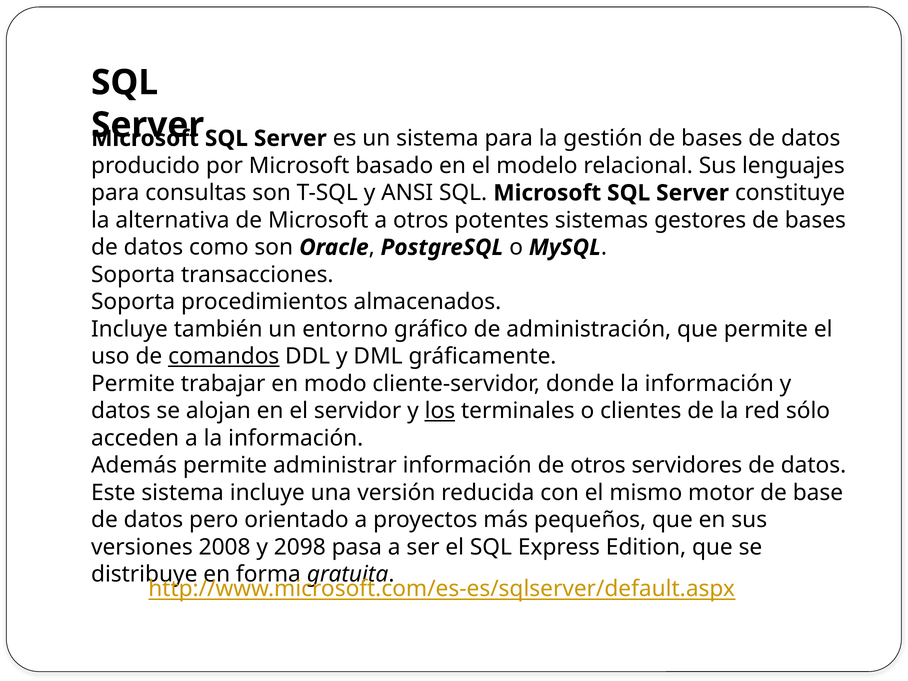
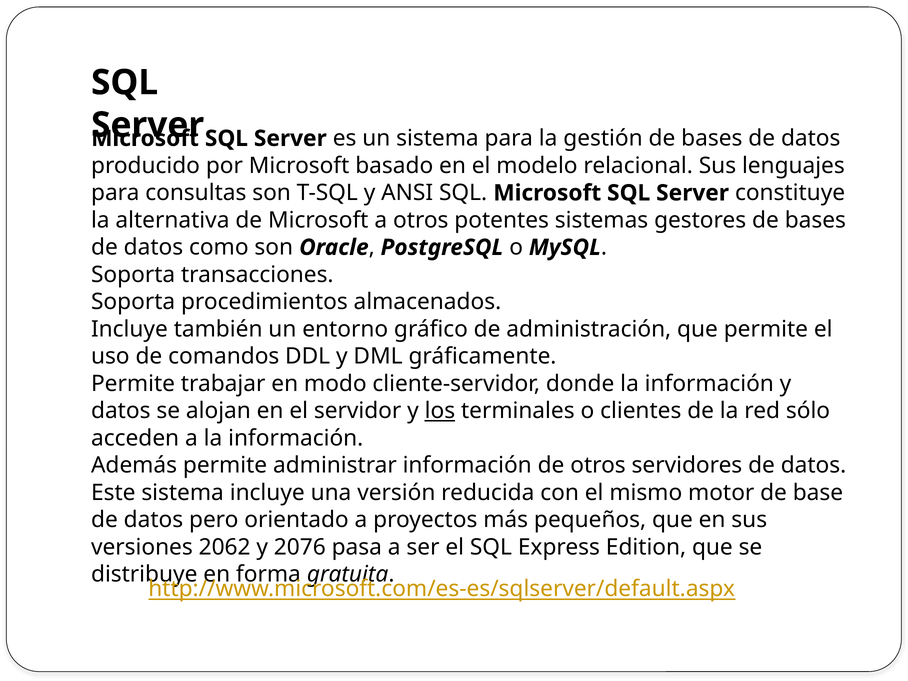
comandos underline: present -> none
2008: 2008 -> 2062
2098: 2098 -> 2076
